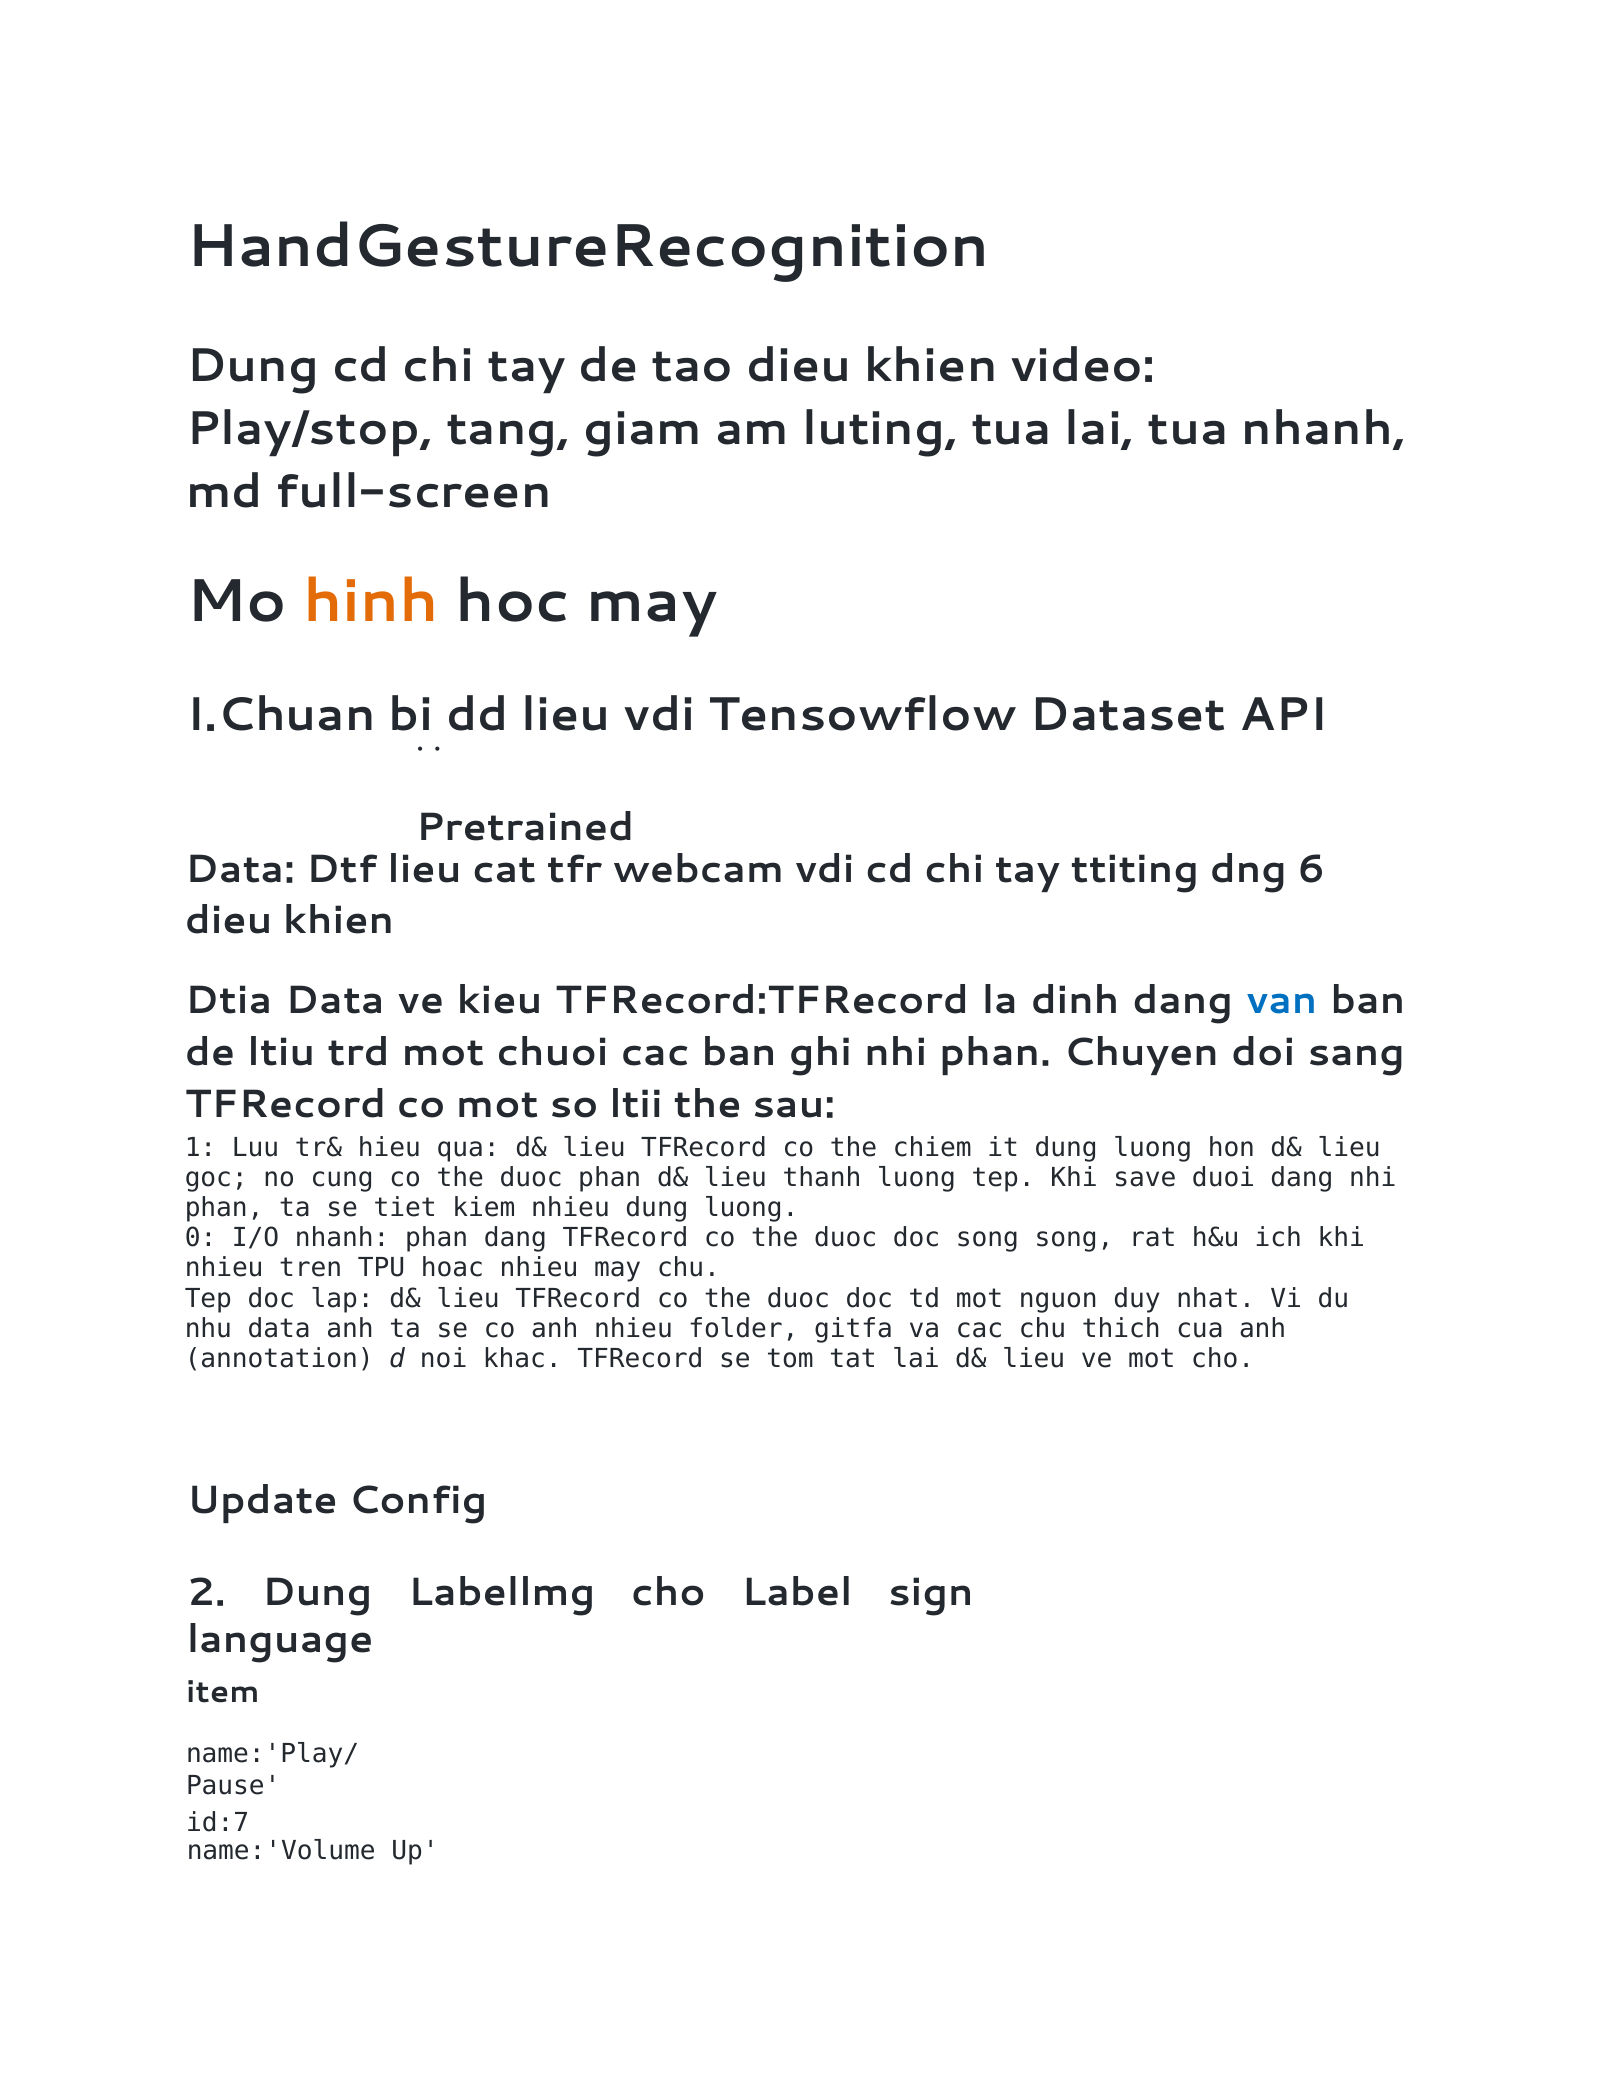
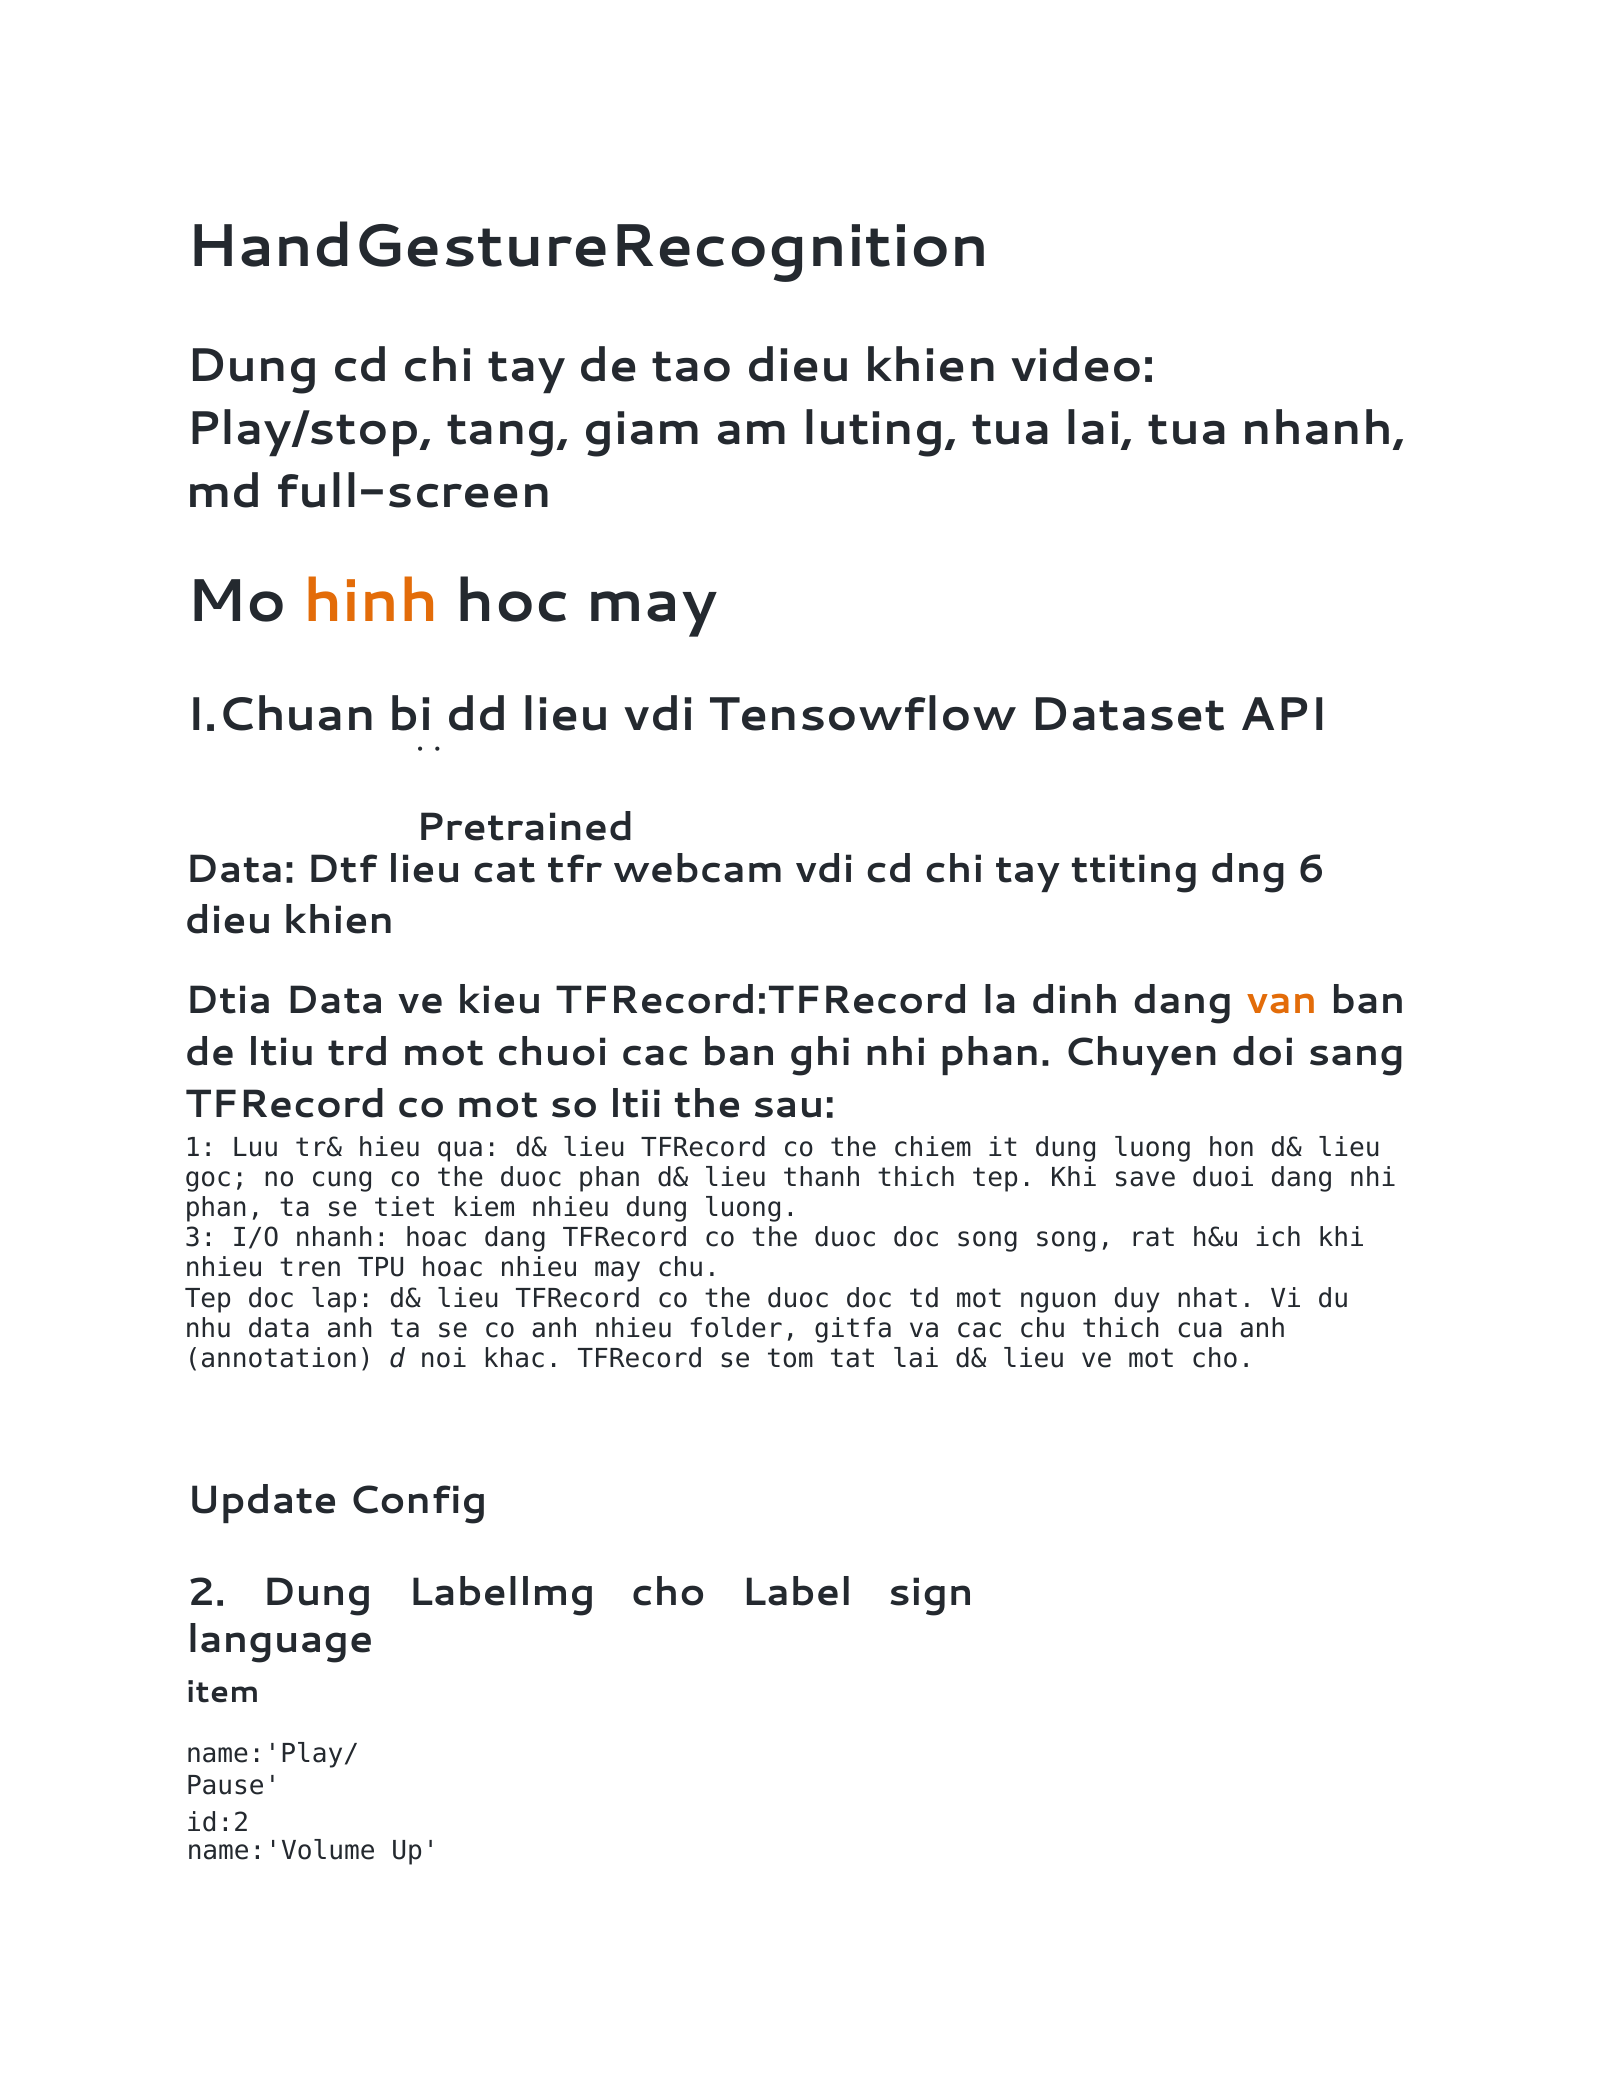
van colour: blue -> orange
thanh luong: luong -> thich
0: 0 -> 3
nhanh phan: phan -> hoac
id:7: id:7 -> id:2
